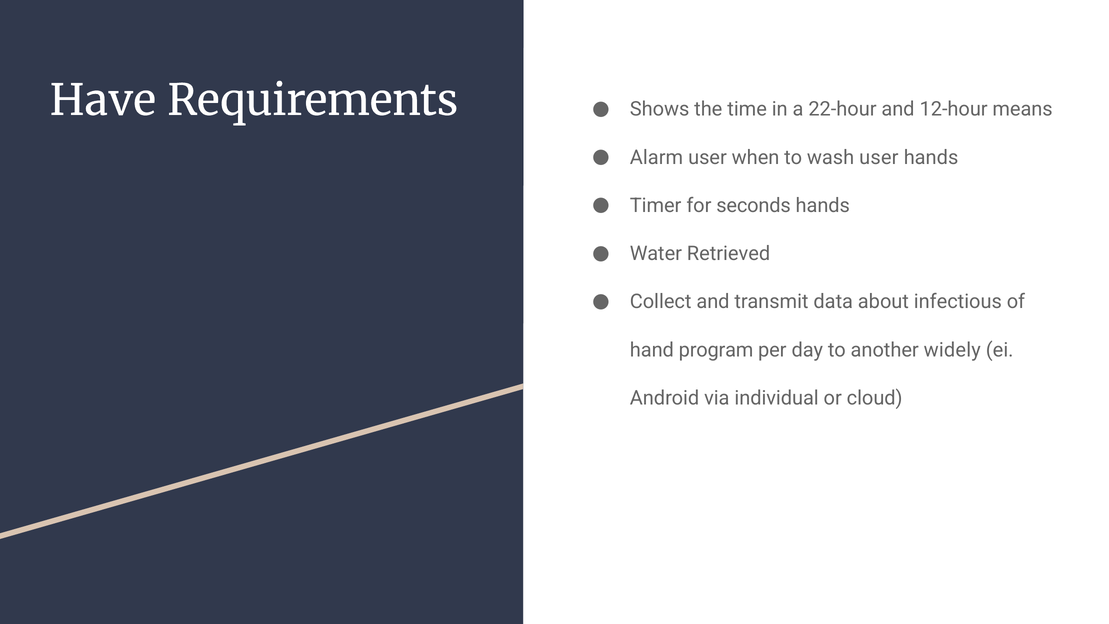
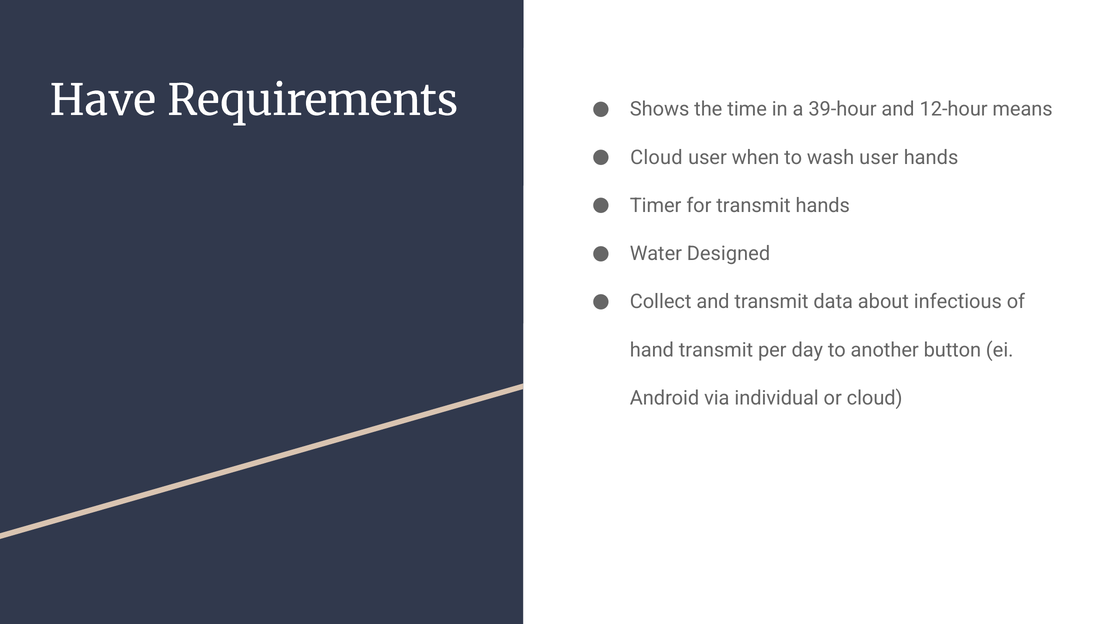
22-hour: 22-hour -> 39-hour
Alarm at (656, 157): Alarm -> Cloud
for seconds: seconds -> transmit
Retrieved: Retrieved -> Designed
hand program: program -> transmit
widely: widely -> button
